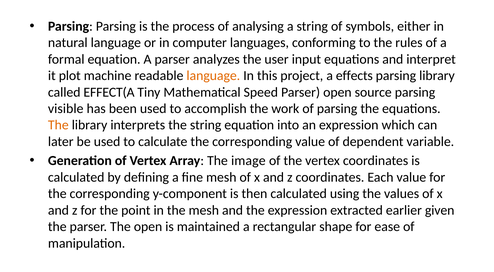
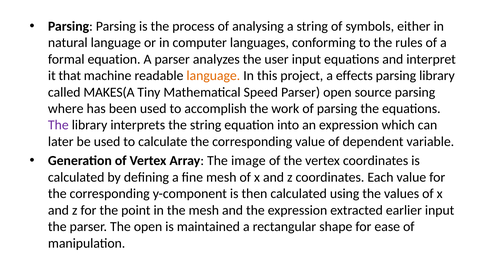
plot: plot -> that
EFFECT(A: EFFECT(A -> MAKES(A
visible: visible -> where
The at (58, 125) colour: orange -> purple
earlier given: given -> input
